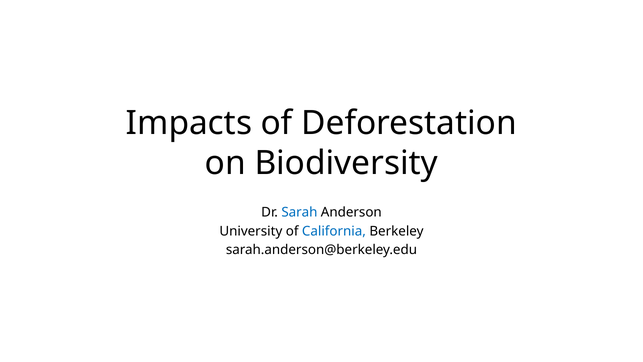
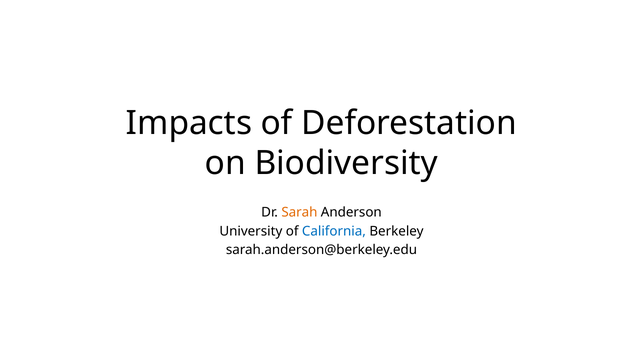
Sarah colour: blue -> orange
